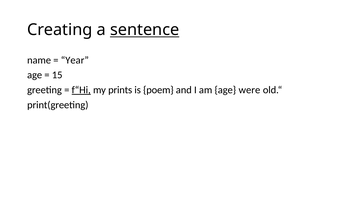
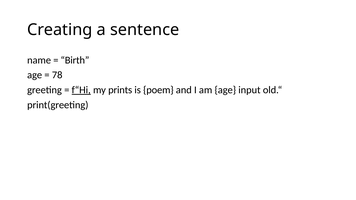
sentence underline: present -> none
Year: Year -> Birth
15: 15 -> 78
were: were -> input
